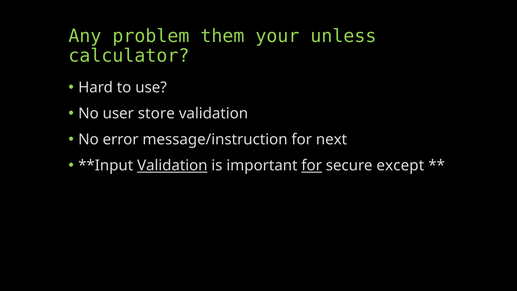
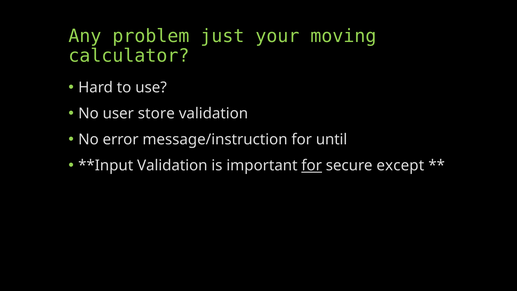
them: them -> just
unless: unless -> moving
next: next -> until
Validation at (172, 165) underline: present -> none
